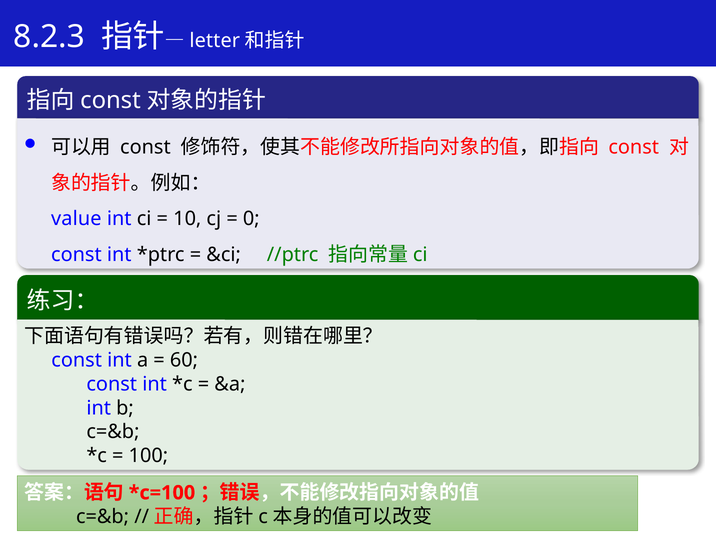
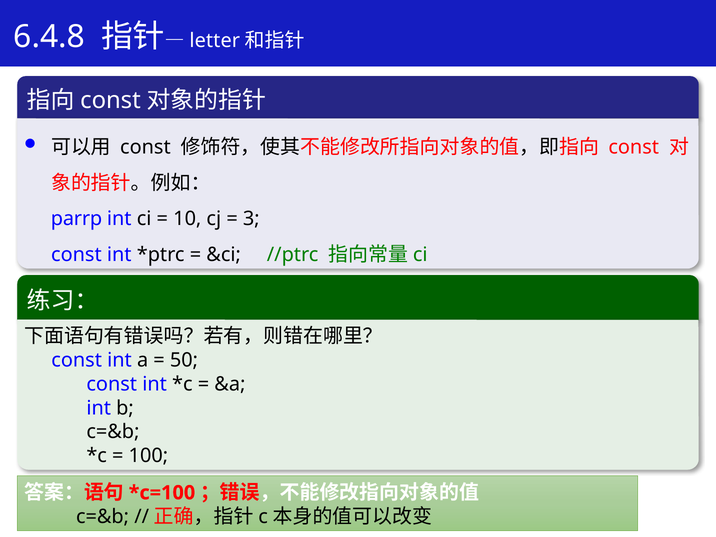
8.2.3: 8.2.3 -> 6.4.8
value: value -> parrp
0: 0 -> 3
60: 60 -> 50
